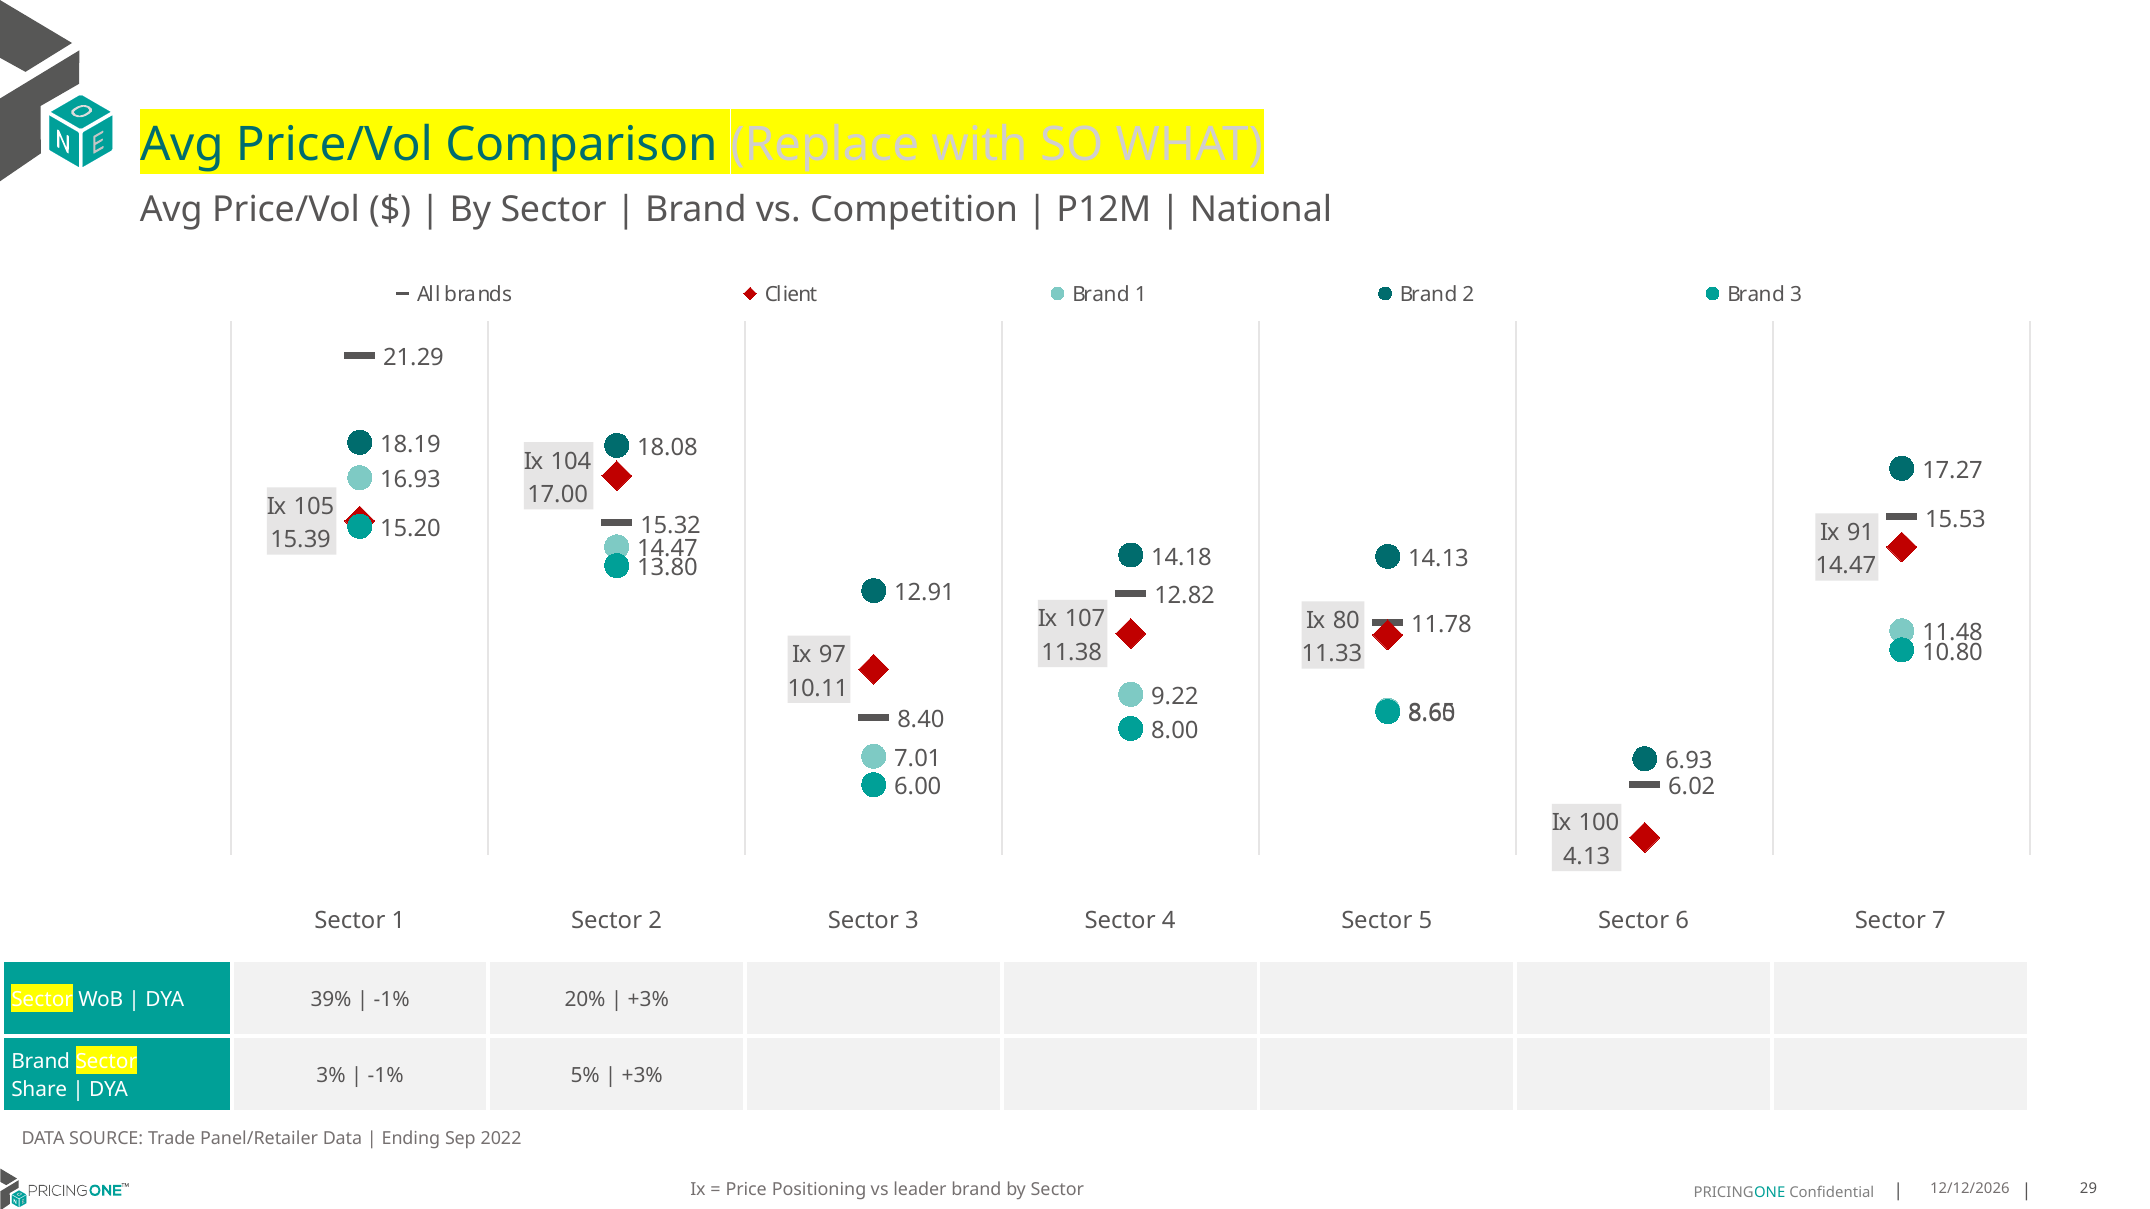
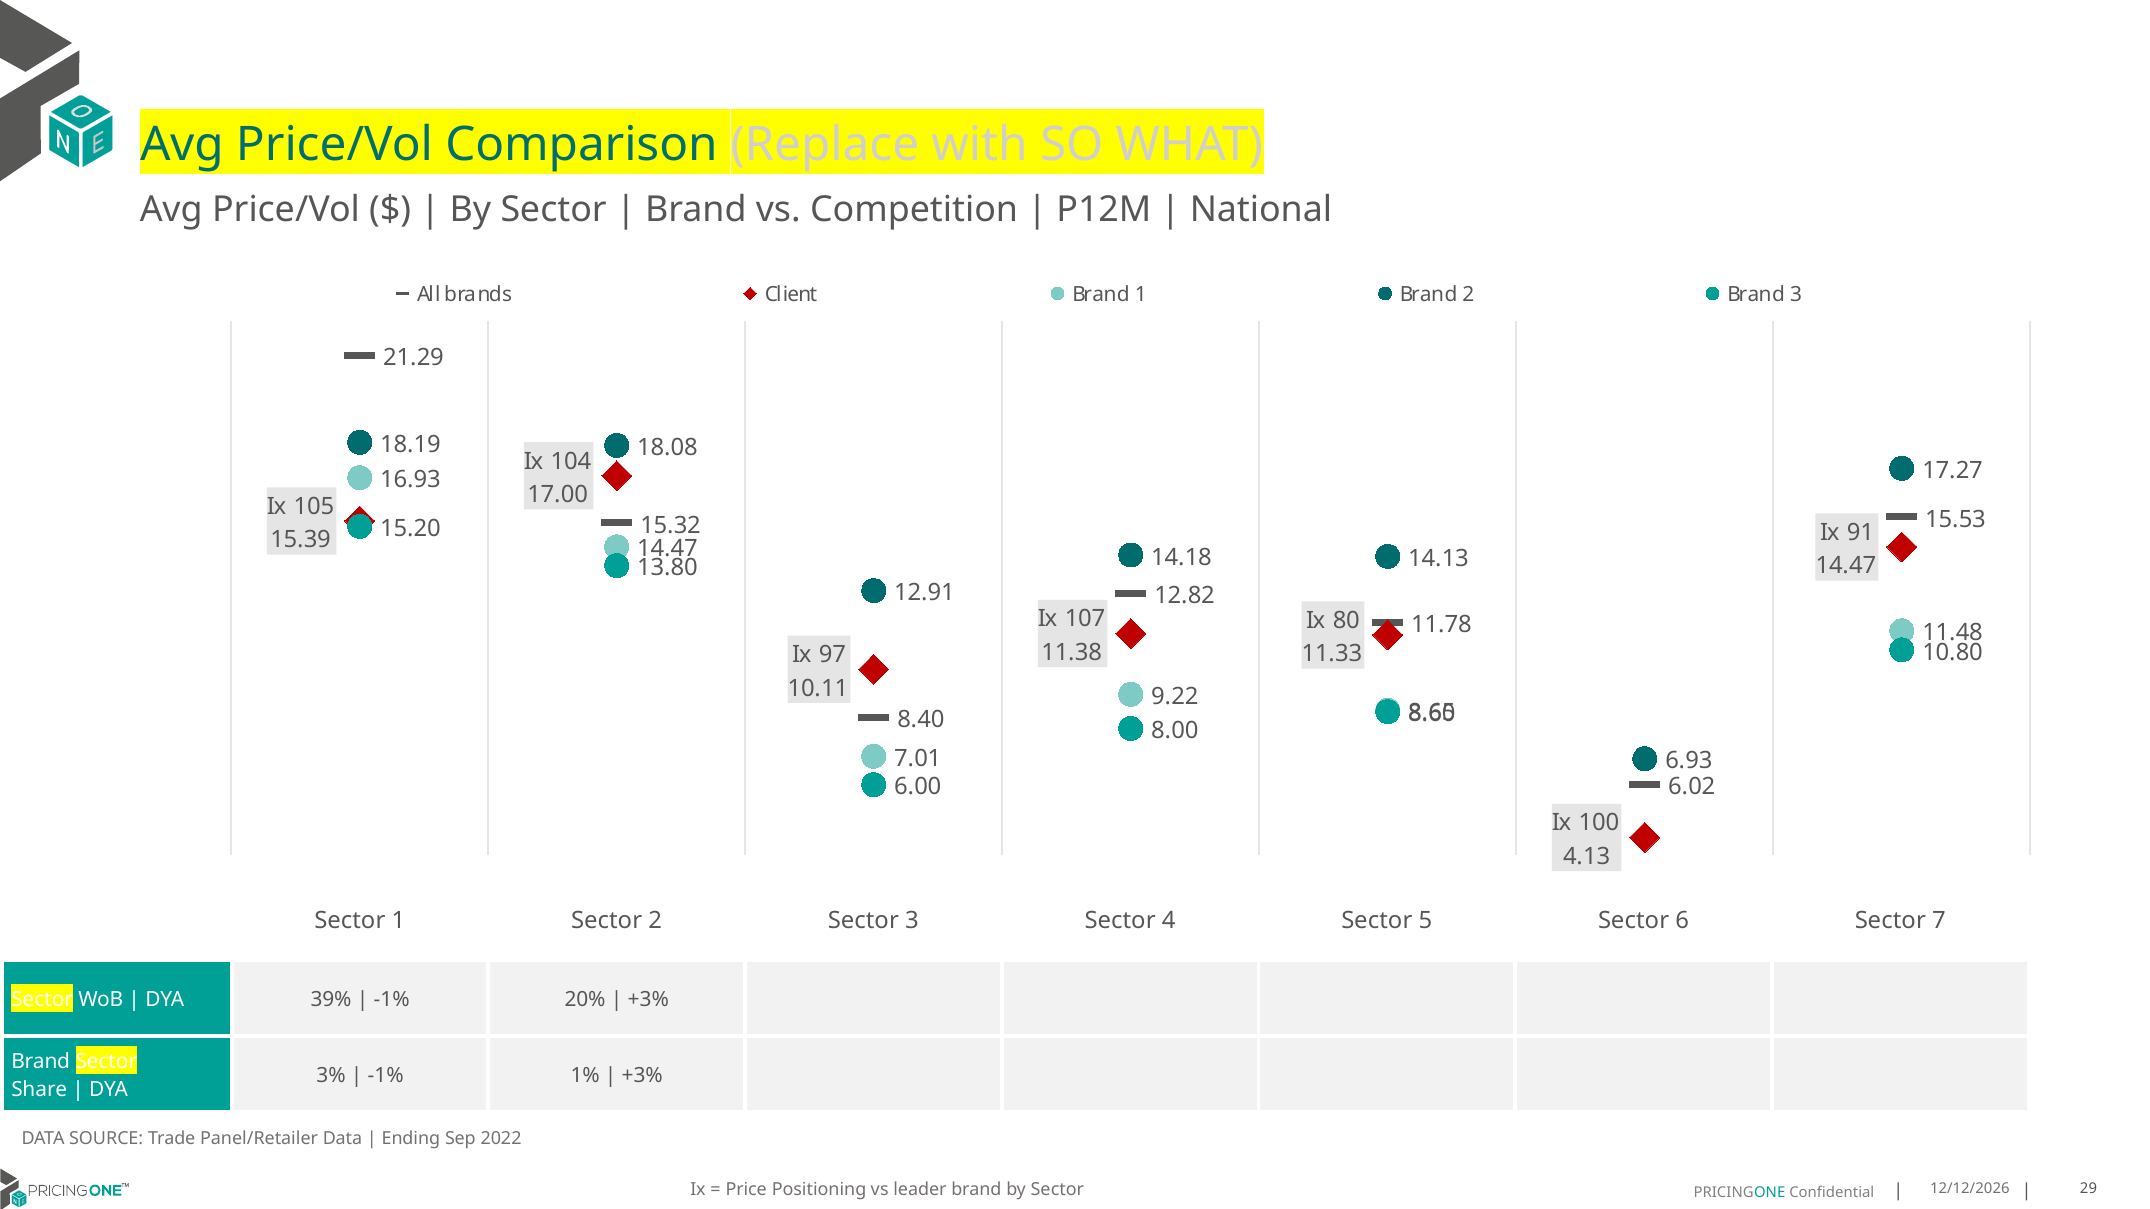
5%: 5% -> 1%
